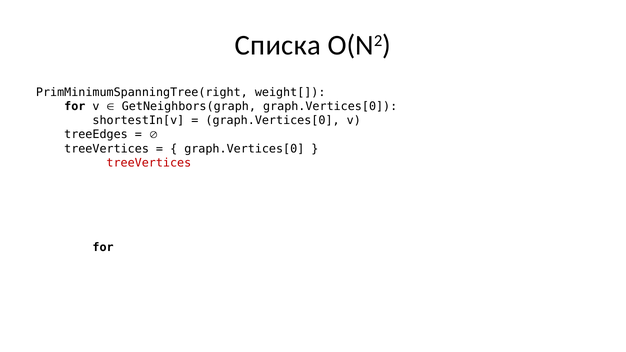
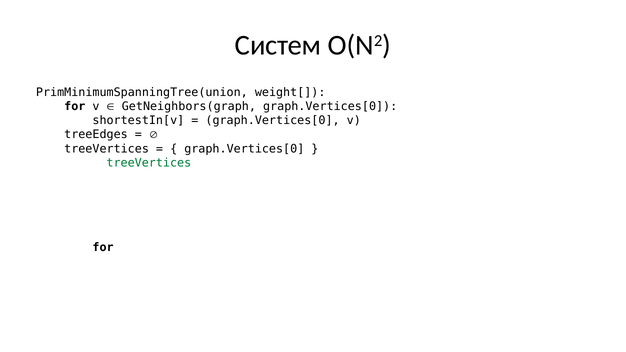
Списка: Списка -> Систем
PrimMinimumSpanningTree(right: PrimMinimumSpanningTree(right -> PrimMinimumSpanningTree(union
treeVertices at (149, 163) colour: red -> green
